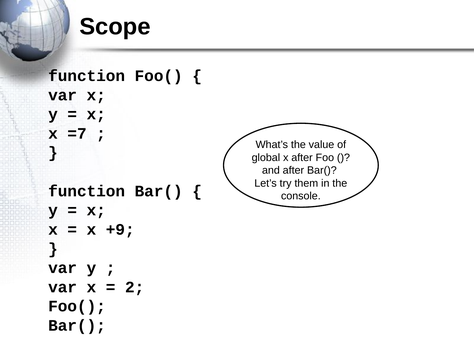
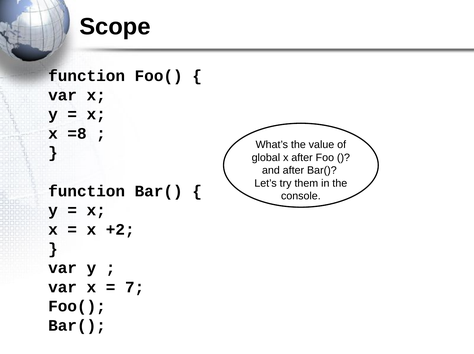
=7: =7 -> =8
+9: +9 -> +2
2: 2 -> 7
